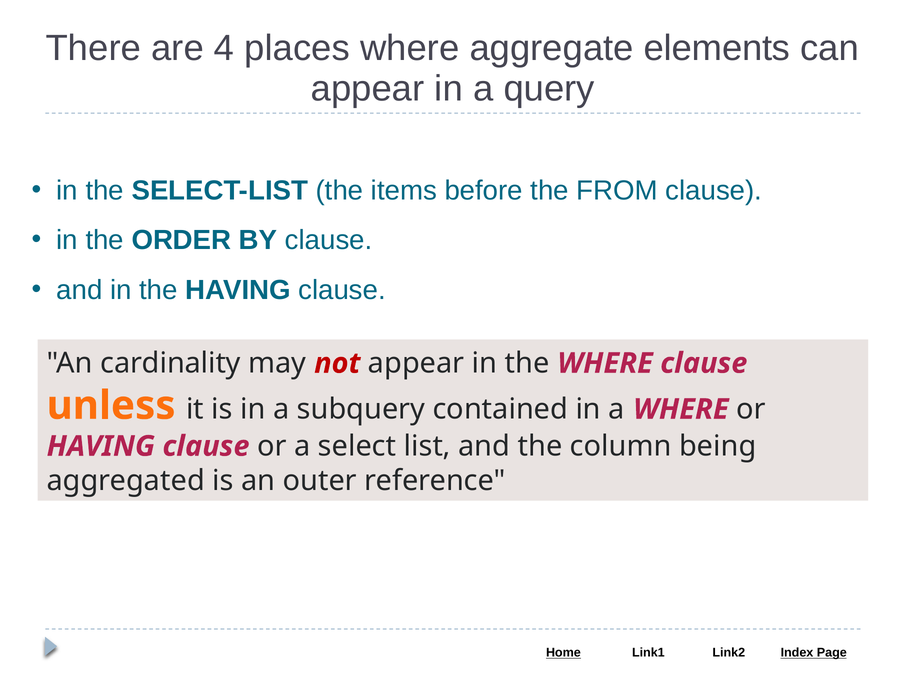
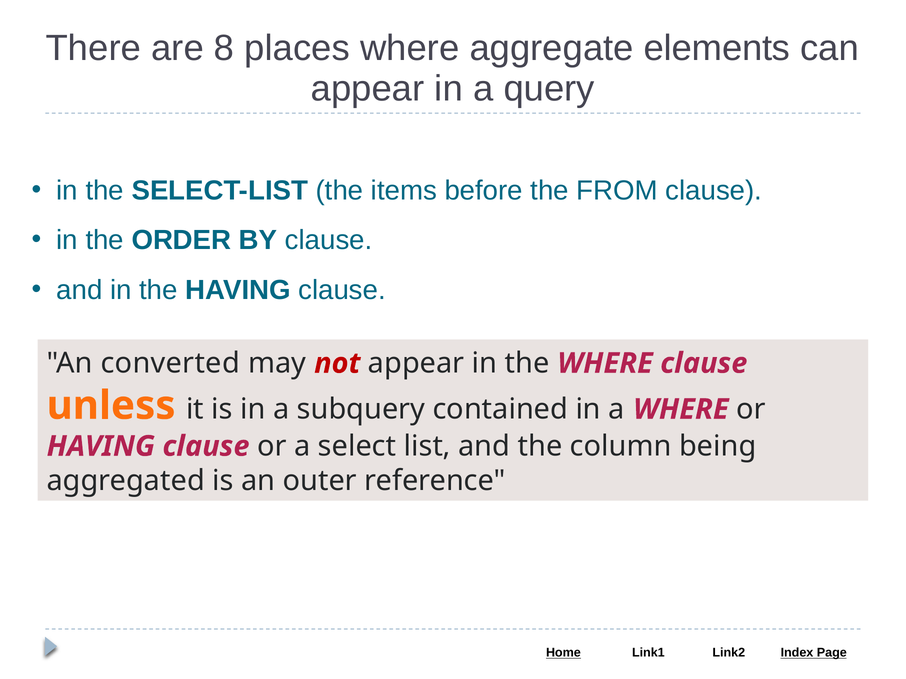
4: 4 -> 8
cardinality: cardinality -> converted
